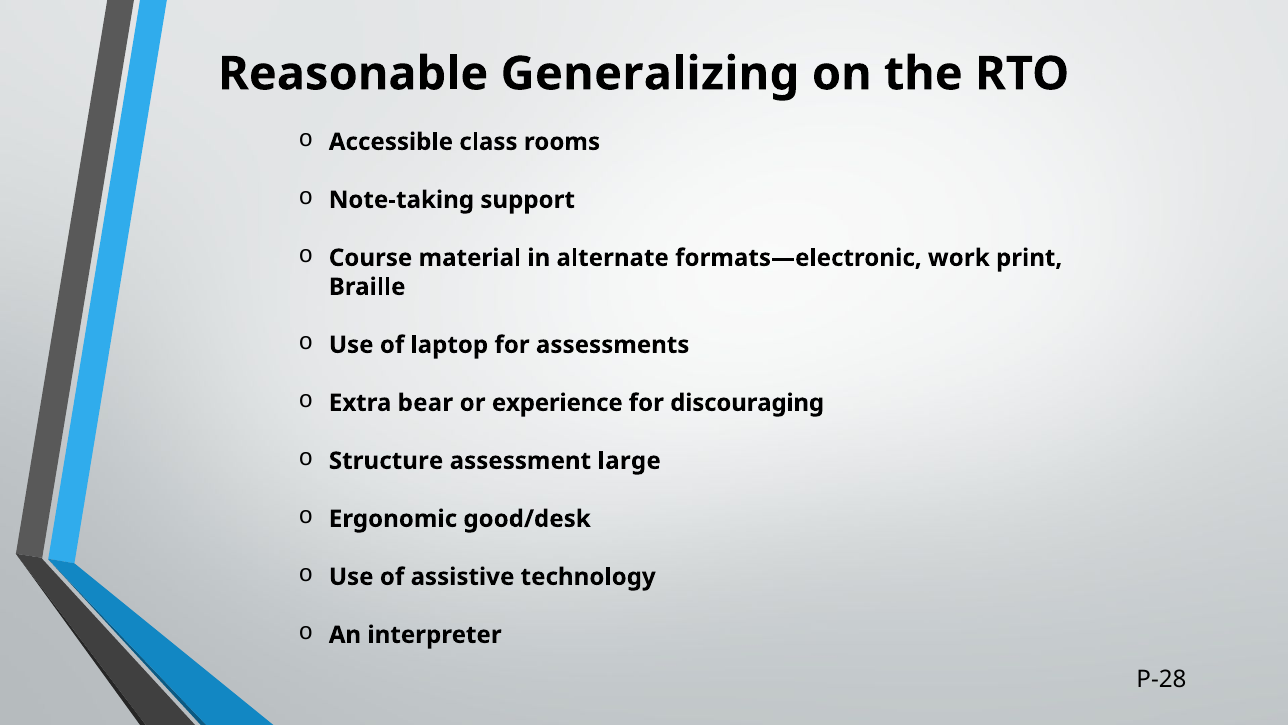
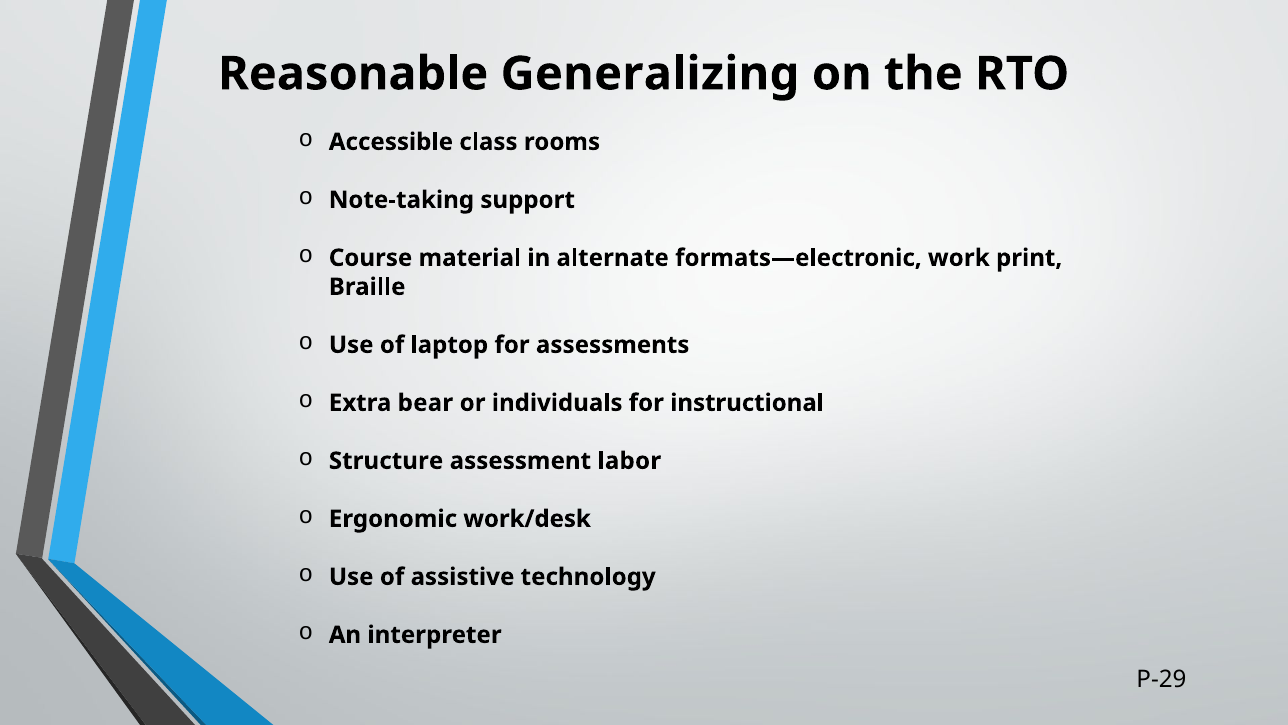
experience: experience -> individuals
discouraging: discouraging -> instructional
large: large -> labor
good/desk: good/desk -> work/desk
P-28: P-28 -> P-29
